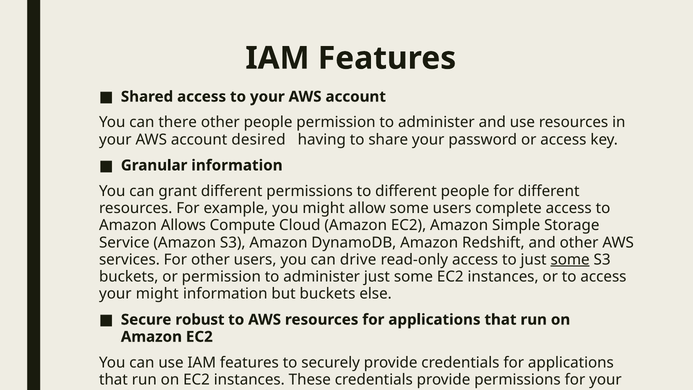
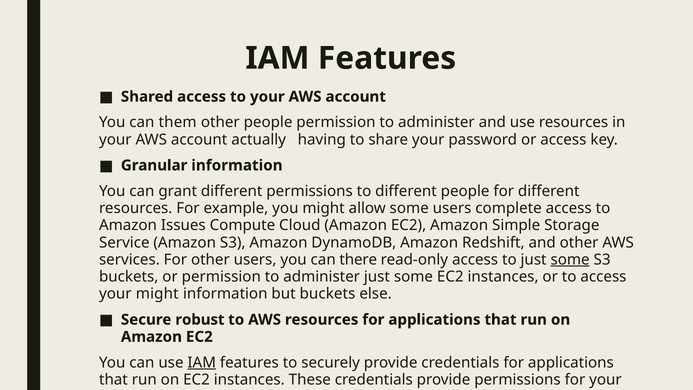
there: there -> them
desired: desired -> actually
Allows: Allows -> Issues
drive: drive -> there
IAM at (202, 362) underline: none -> present
